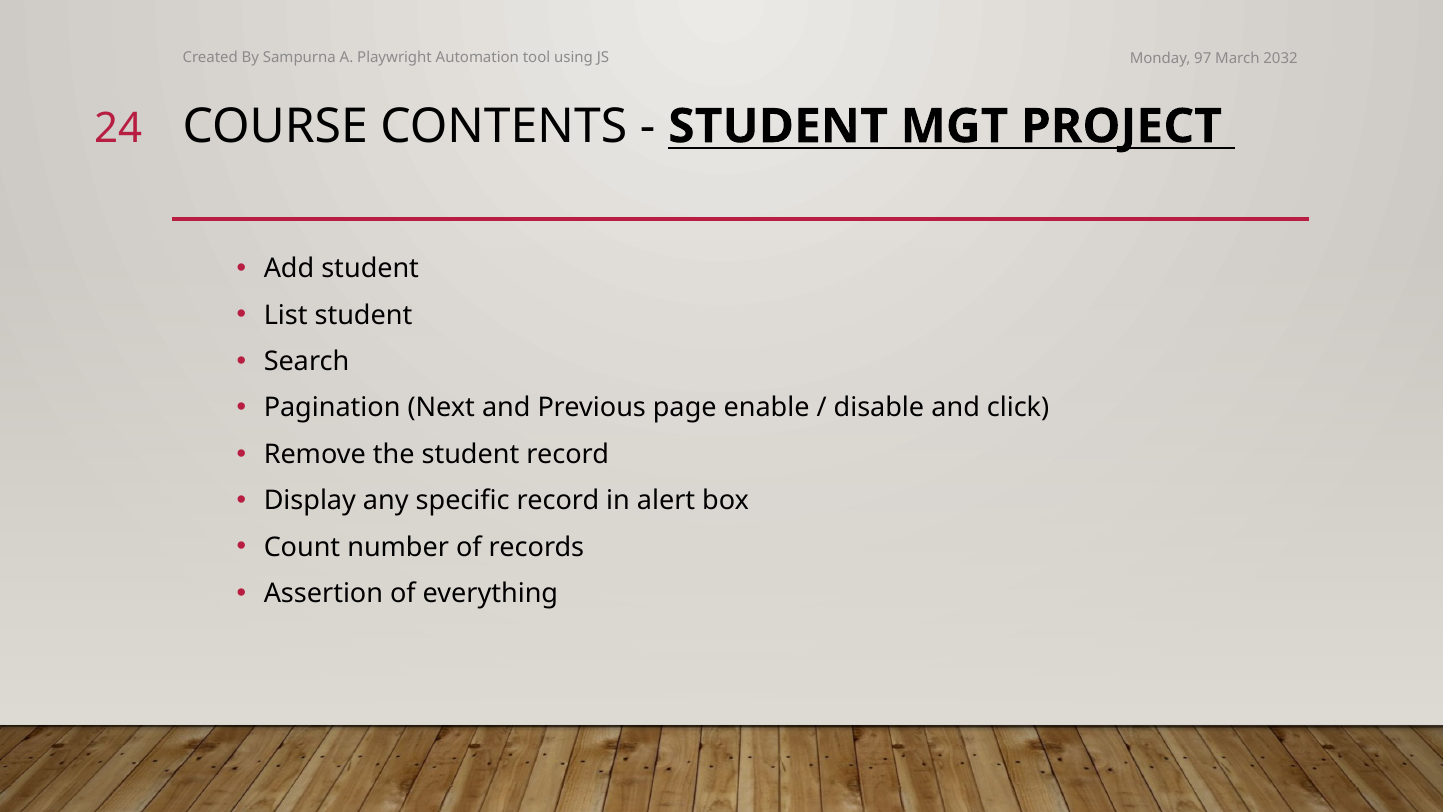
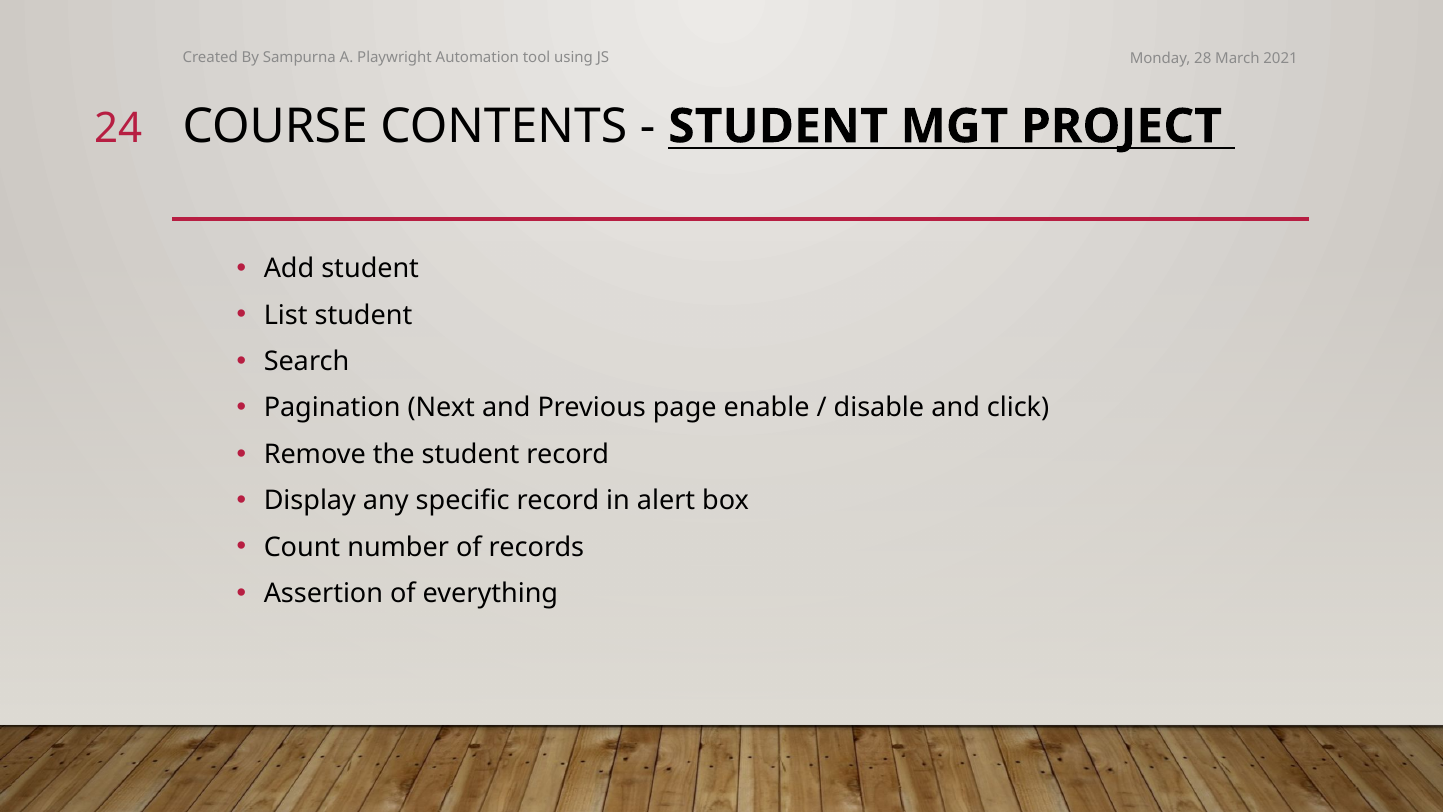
97: 97 -> 28
2032: 2032 -> 2021
